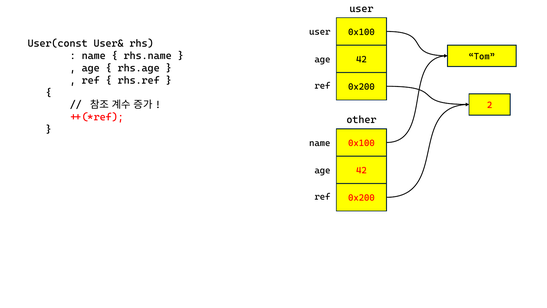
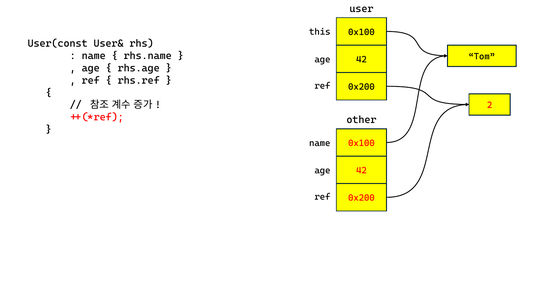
user at (320, 32): user -> this
